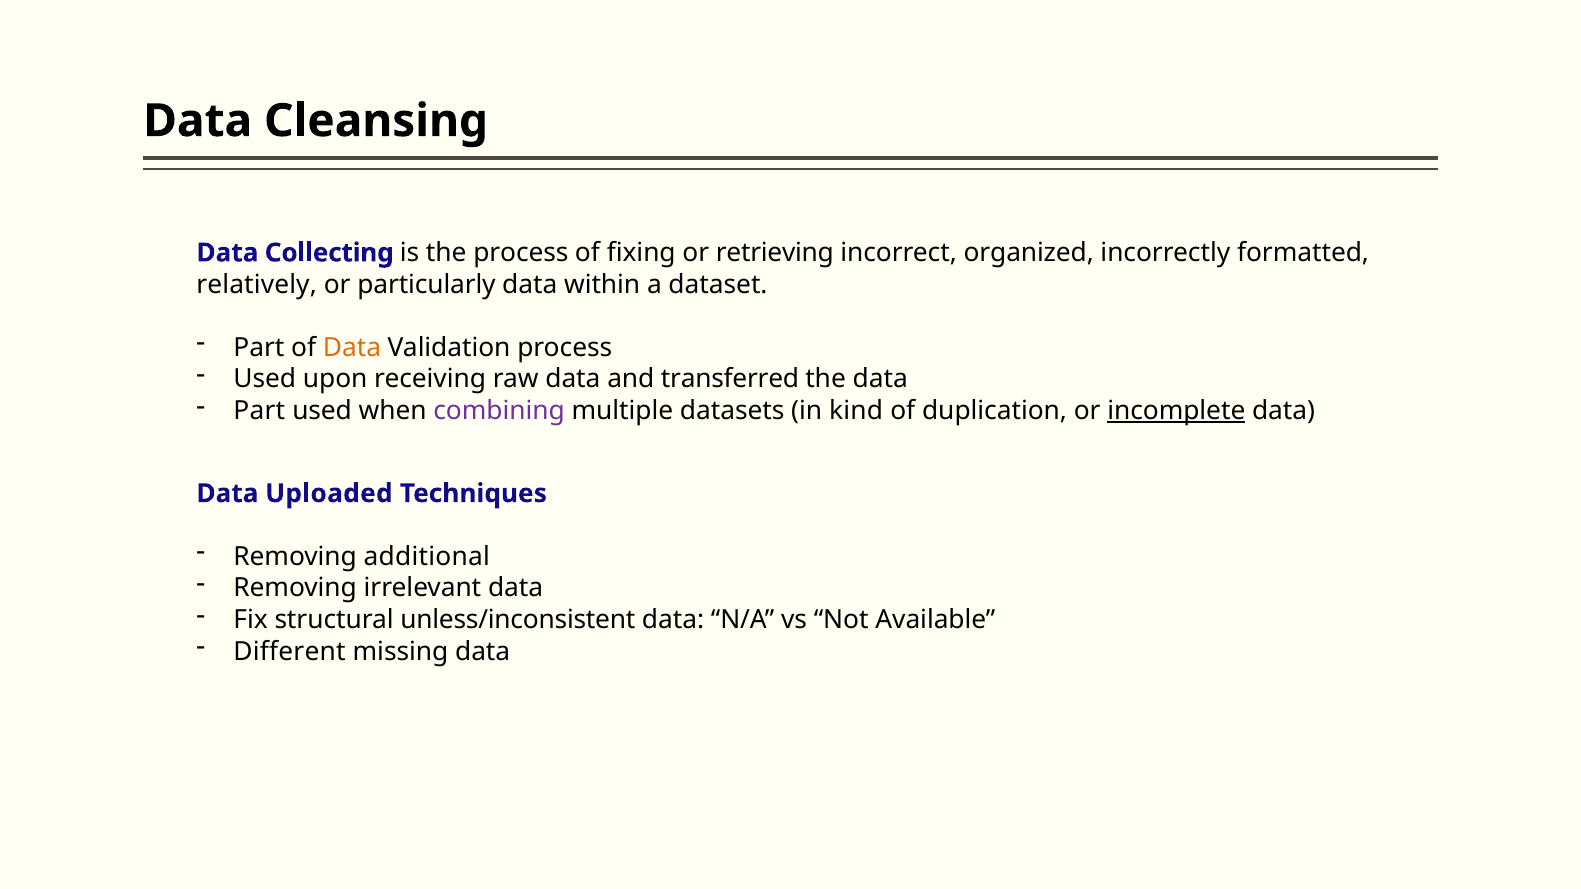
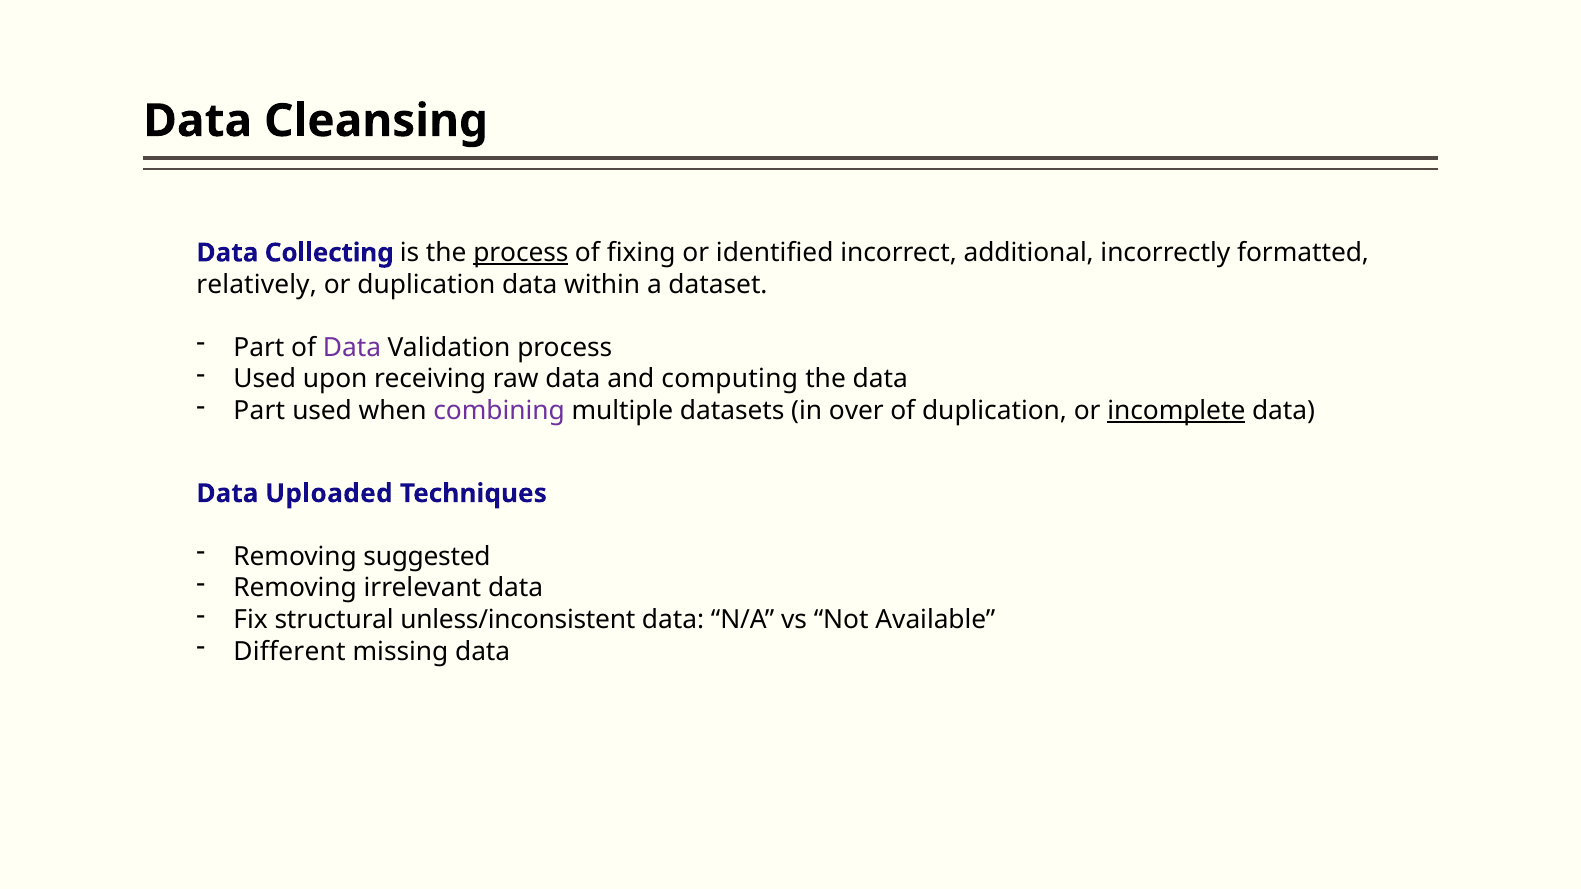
process at (521, 253) underline: none -> present
retrieving: retrieving -> identified
organized: organized -> additional
or particularly: particularly -> duplication
Data at (352, 348) colour: orange -> purple
transferred: transferred -> computing
kind: kind -> over
additional: additional -> suggested
